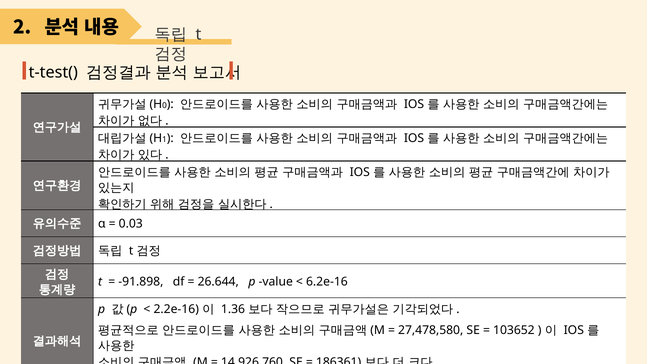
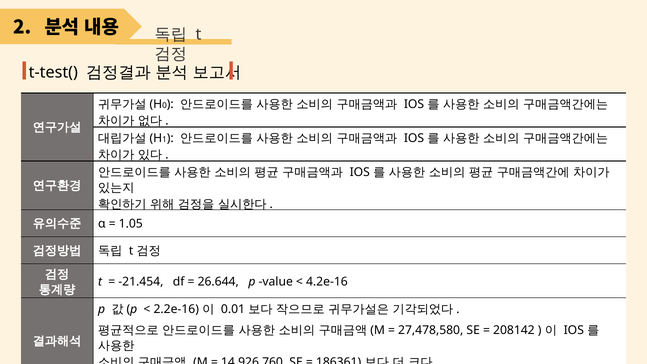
0.03: 0.03 -> 1.05
-91.898: -91.898 -> -21.454
6.2e-16: 6.2e-16 -> 4.2e-16
1.36: 1.36 -> 0.01
103652: 103652 -> 208142
